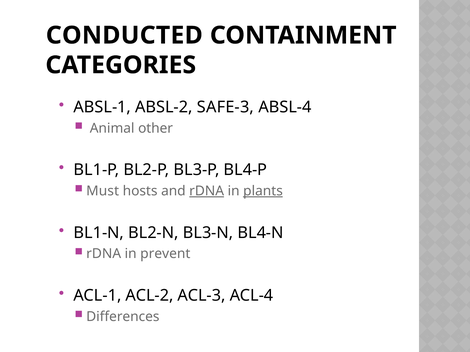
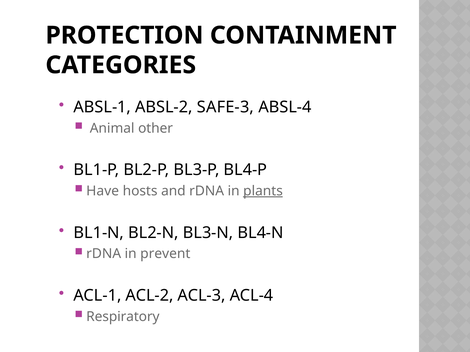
CONDUCTED: CONDUCTED -> PROTECTION
Must: Must -> Have
rDNA at (207, 191) underline: present -> none
Differences: Differences -> Respiratory
